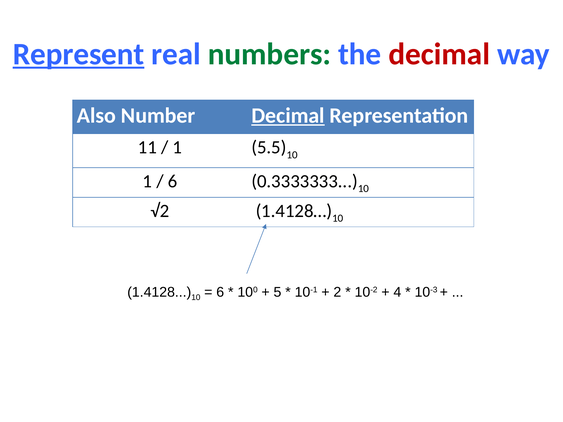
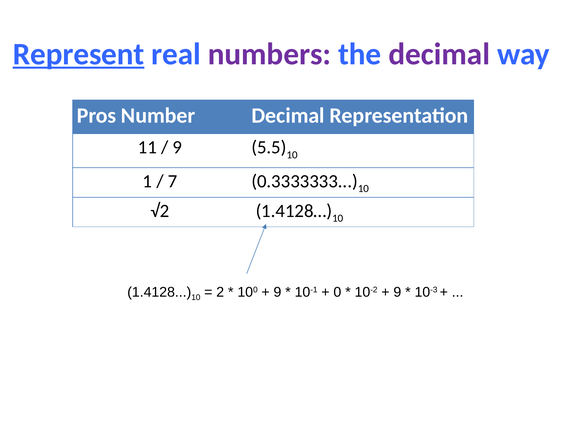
numbers colour: green -> purple
decimal at (439, 54) colour: red -> purple
Also: Also -> Pros
Decimal at (288, 116) underline: present -> none
1 at (177, 148): 1 -> 9
6 at (173, 181): 6 -> 7
6 at (220, 292): 6 -> 2
5 at (277, 292): 5 -> 9
2: 2 -> 0
4 at (397, 292): 4 -> 9
